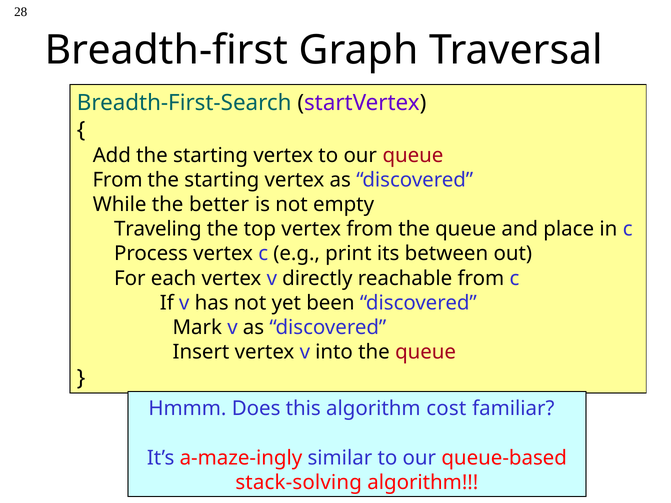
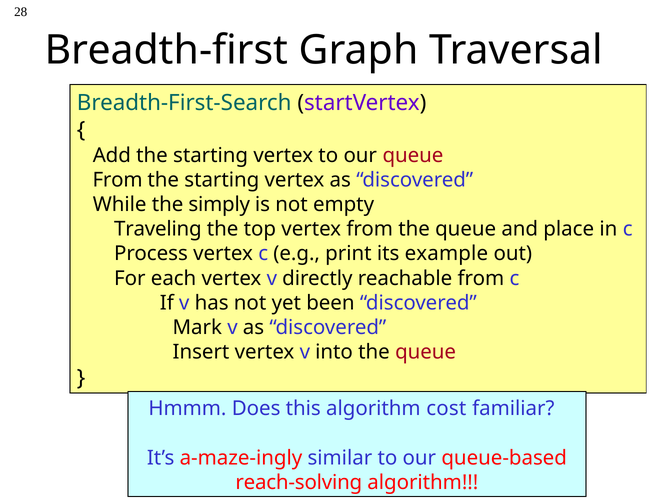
better: better -> simply
between: between -> example
stack-solving: stack-solving -> reach-solving
